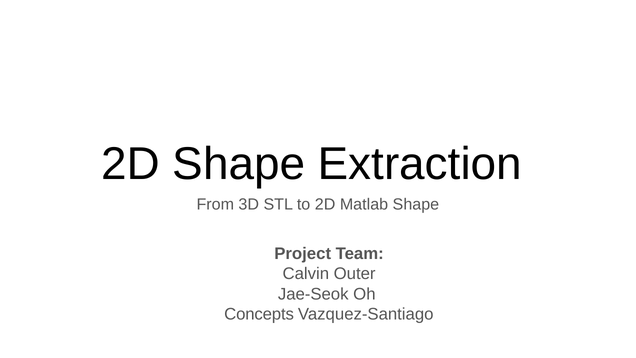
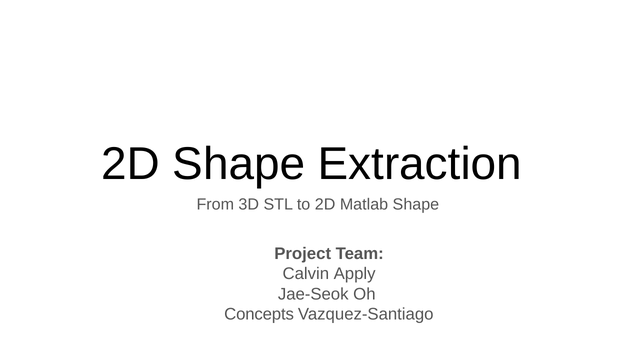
Outer: Outer -> Apply
